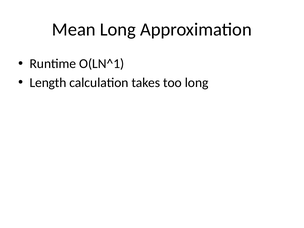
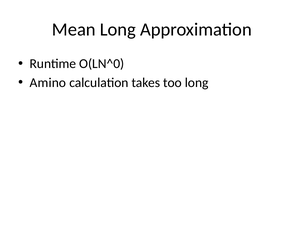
O(LN^1: O(LN^1 -> O(LN^0
Length: Length -> Amino
